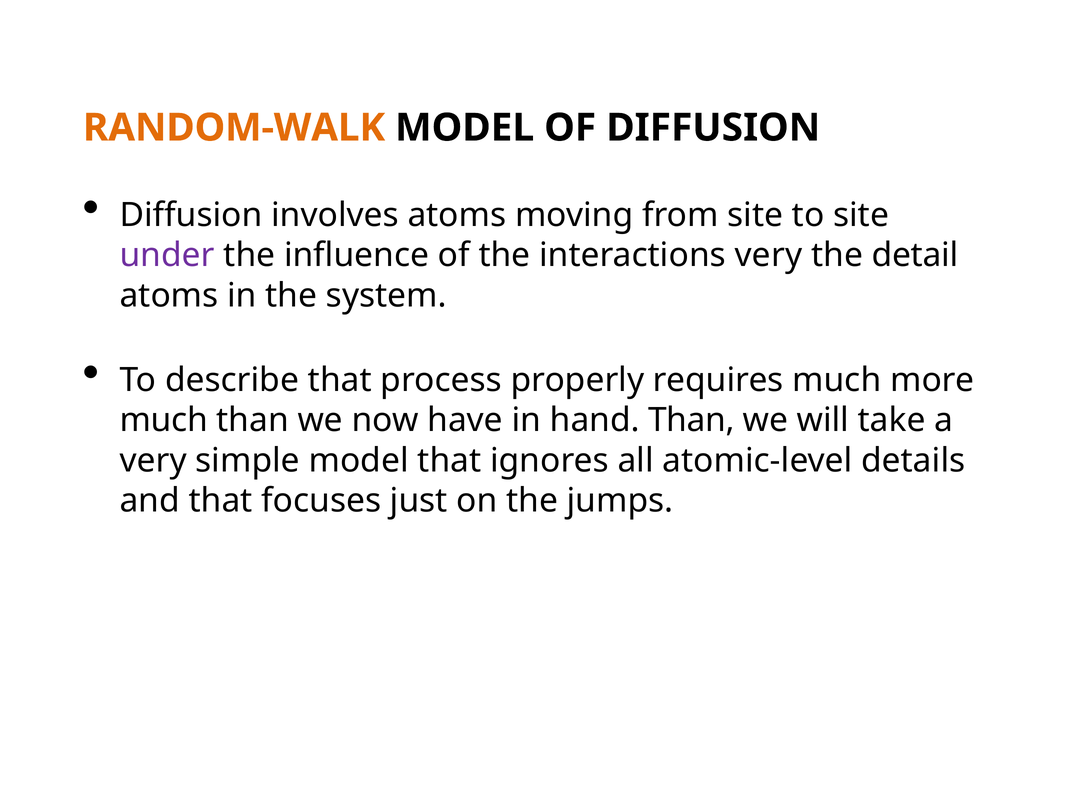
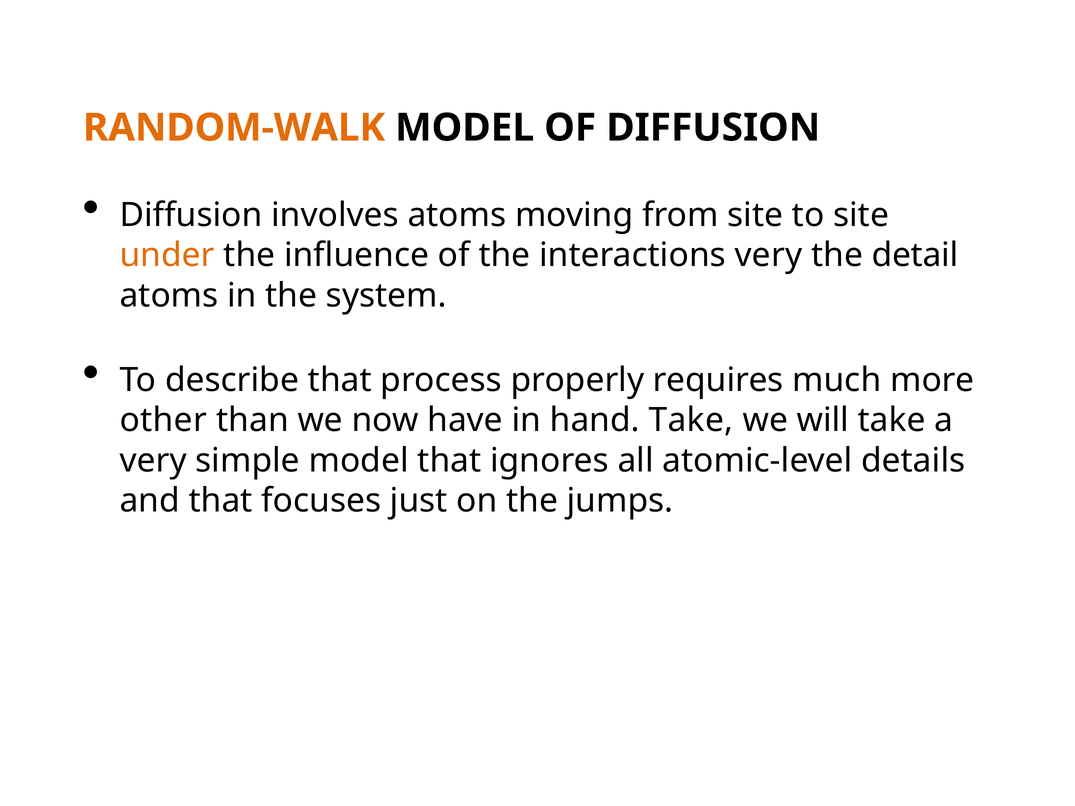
under colour: purple -> orange
much at (164, 420): much -> other
hand Than: Than -> Take
